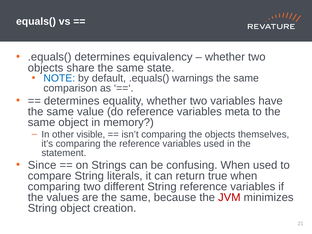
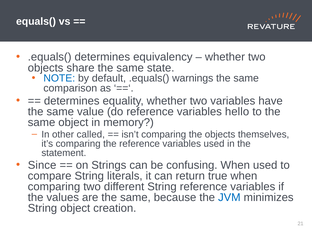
meta: meta -> hello
visible: visible -> called
JVM colour: red -> blue
